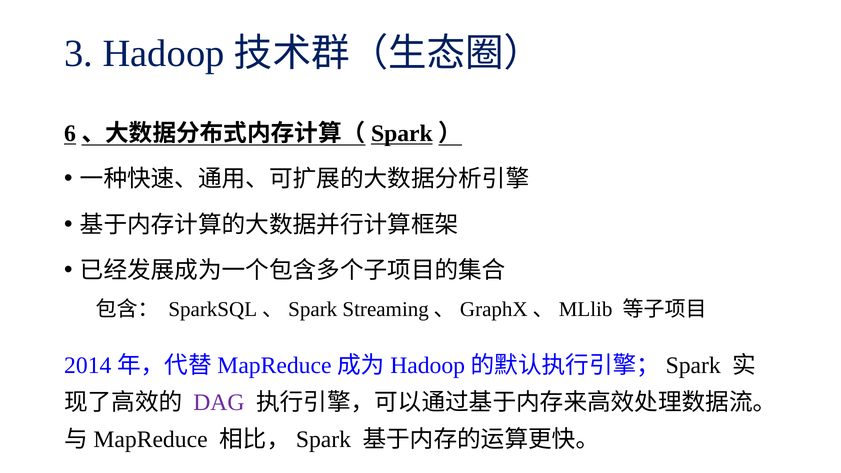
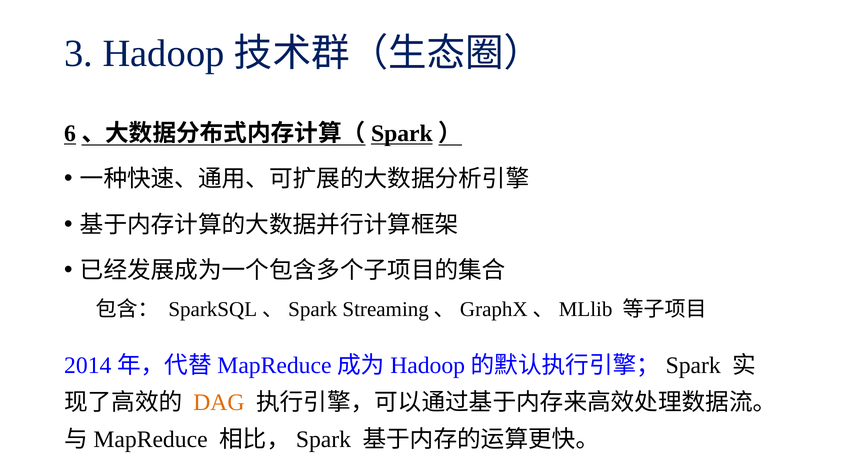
DAG colour: purple -> orange
